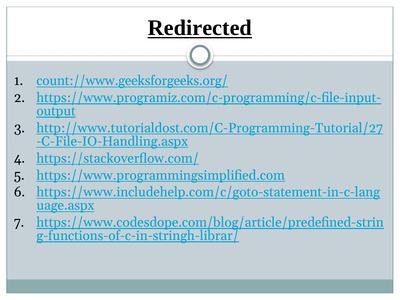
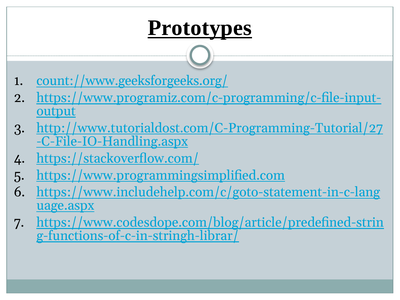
Redirected: Redirected -> Prototypes
